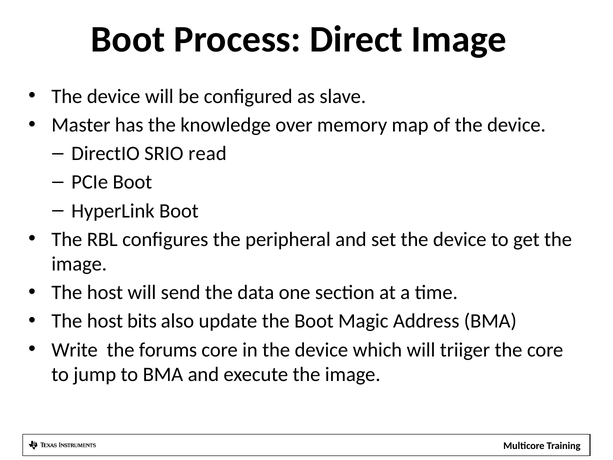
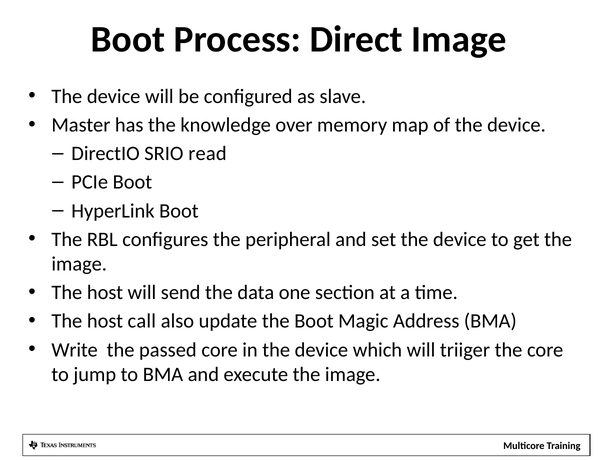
bits: bits -> call
forums: forums -> passed
